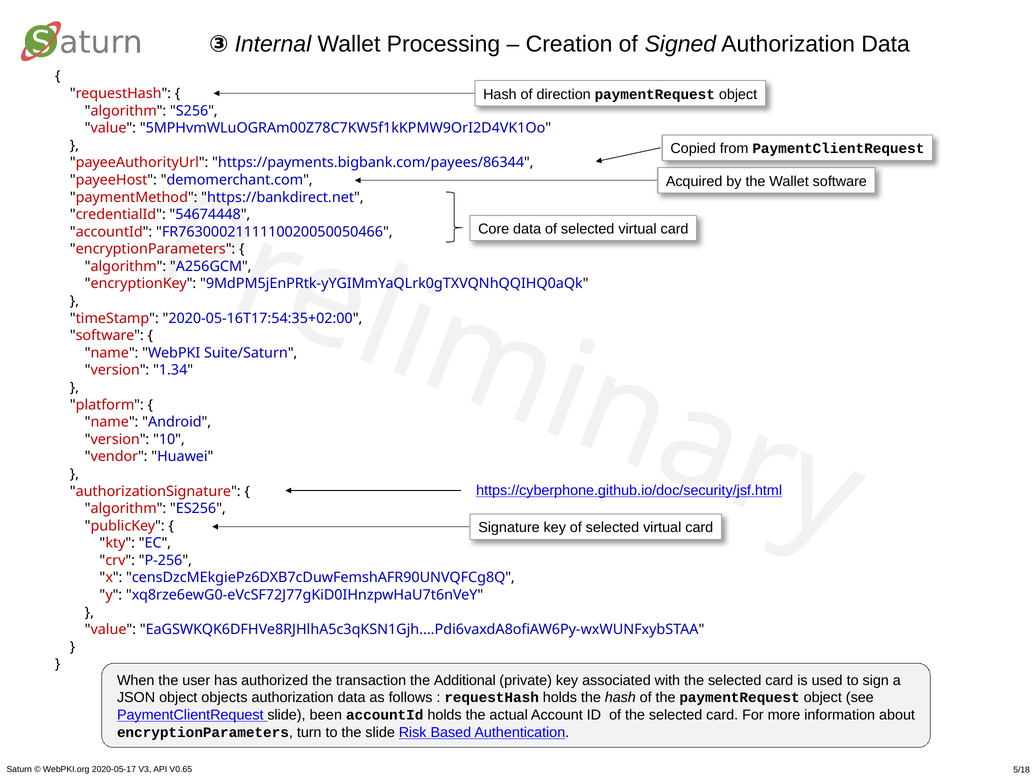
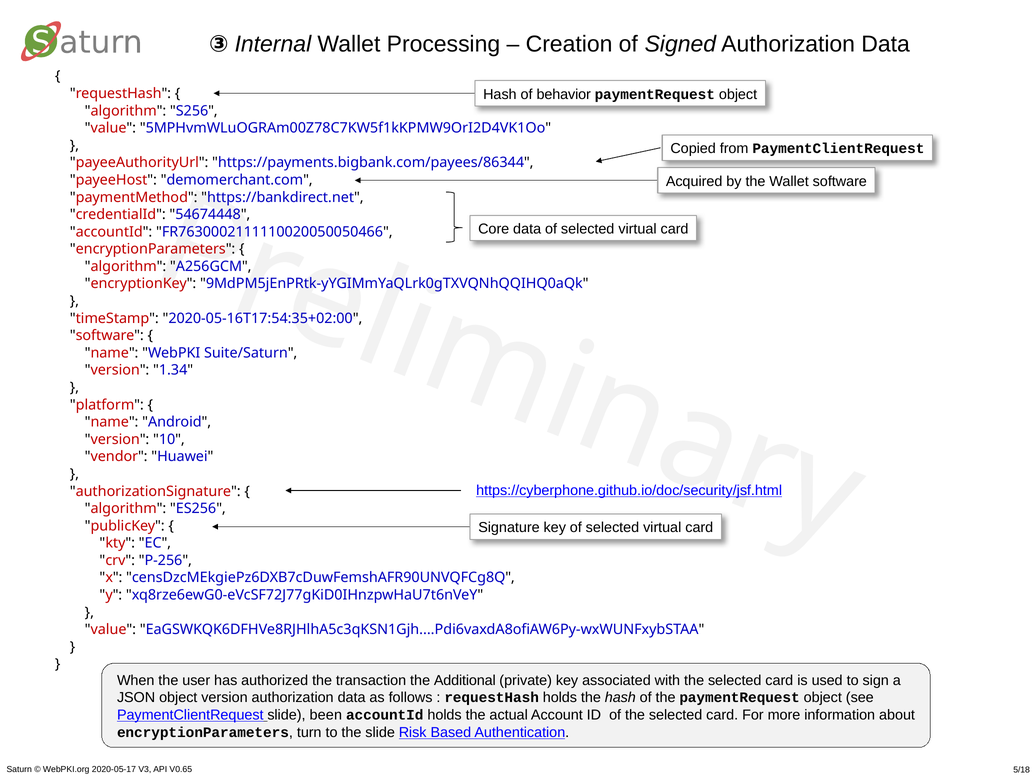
direction: direction -> behavior
object objects: objects -> version
